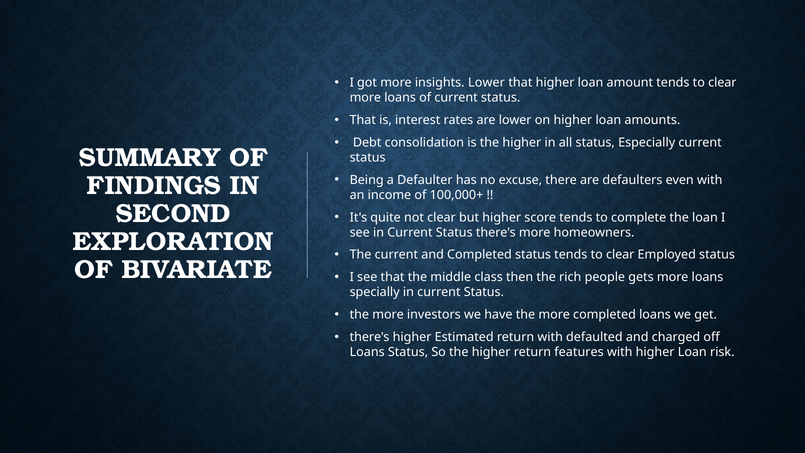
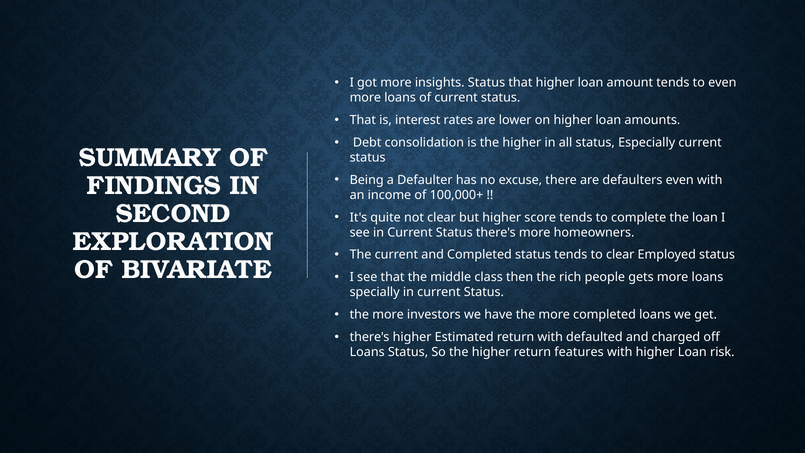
insights Lower: Lower -> Status
amount tends to clear: clear -> even
